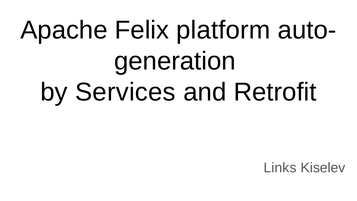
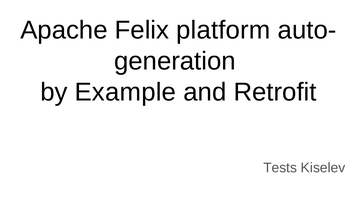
Services: Services -> Example
Links: Links -> Tests
